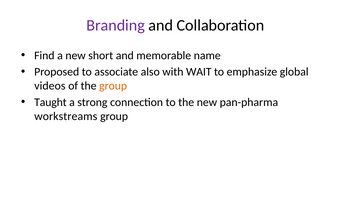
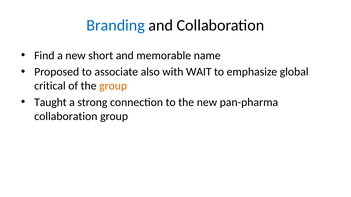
Branding colour: purple -> blue
videos: videos -> critical
workstreams at (66, 117): workstreams -> collaboration
